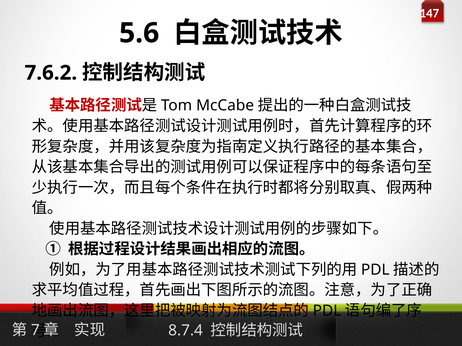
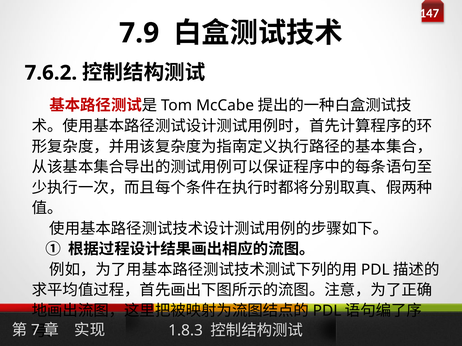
5.6: 5.6 -> 7.9
8.7.4: 8.7.4 -> 1.8.3
